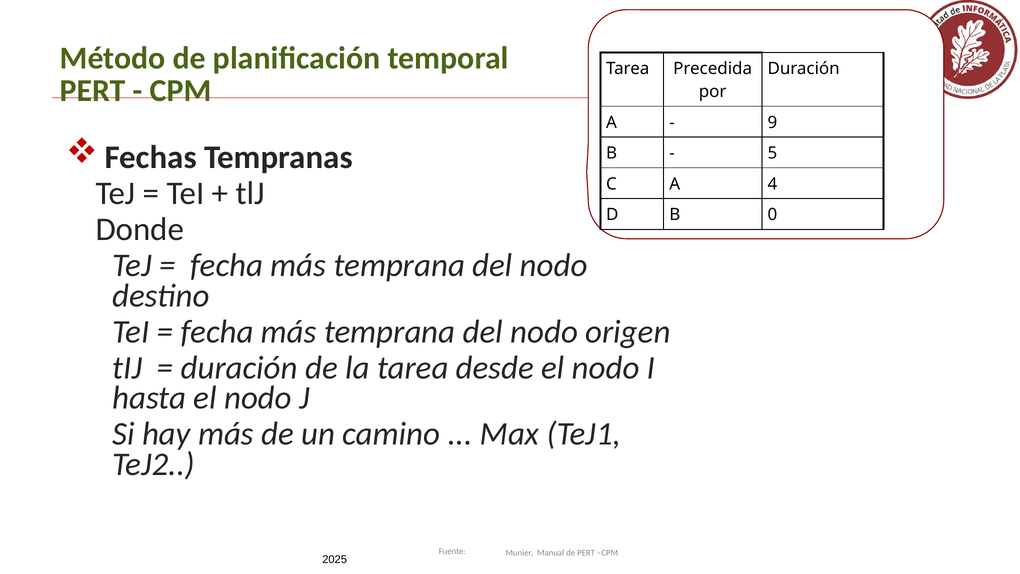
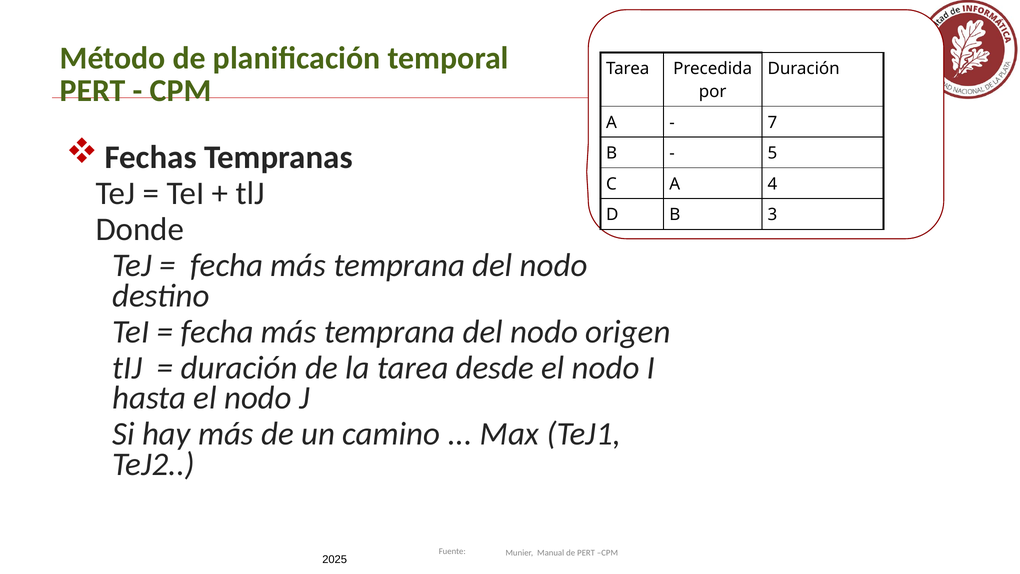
9: 9 -> 7
0: 0 -> 3
